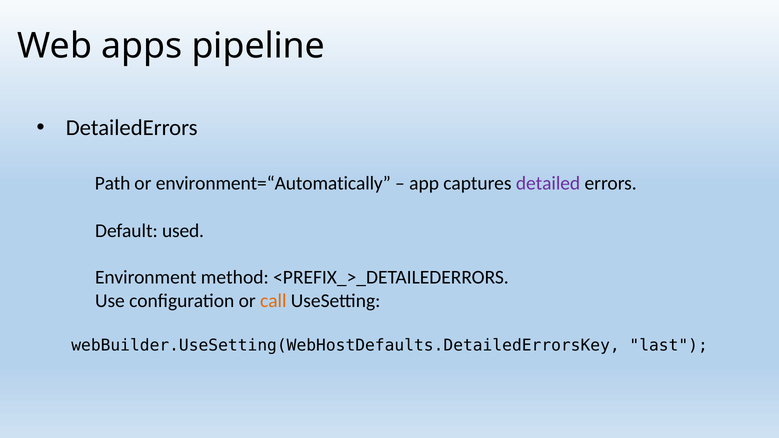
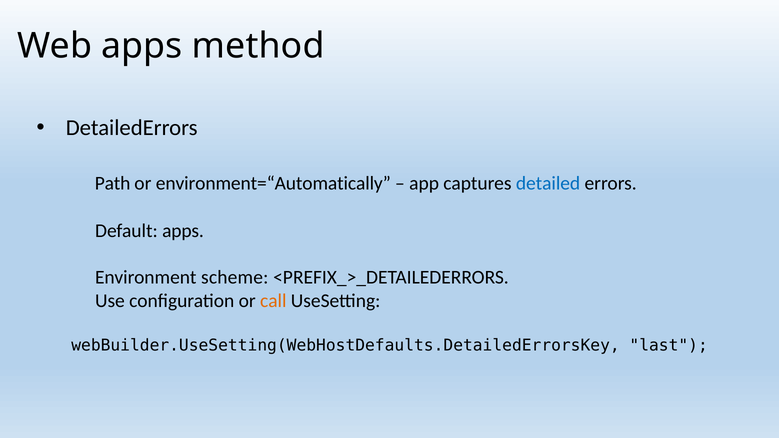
pipeline: pipeline -> method
detailed colour: purple -> blue
Default used: used -> apps
method: method -> scheme
